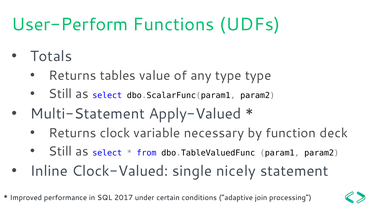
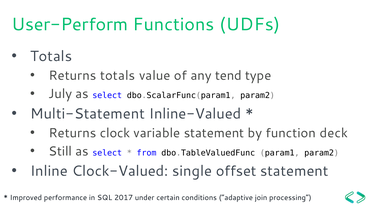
Returns tables: tables -> totals
any type: type -> tend
Still at (60, 94): Still -> July
Apply-Valued: Apply-Valued -> Inline-Valued
variable necessary: necessary -> statement
nicely: nicely -> offset
